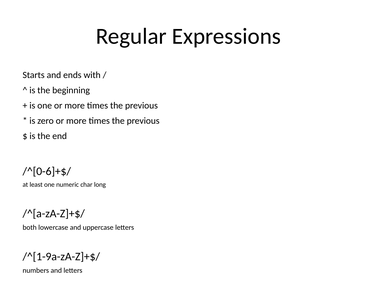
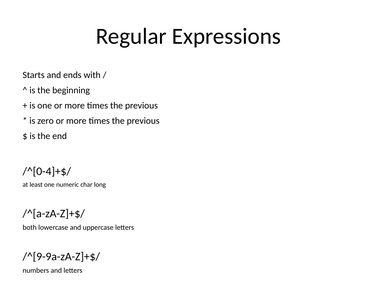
/^[0-6]+$/: /^[0-6]+$/ -> /^[0-4]+$/
/^[1-9a-zA-Z]+$/: /^[1-9a-zA-Z]+$/ -> /^[9-9a-zA-Z]+$/
